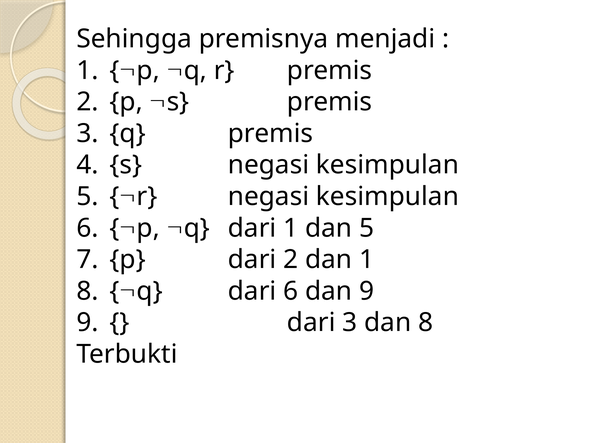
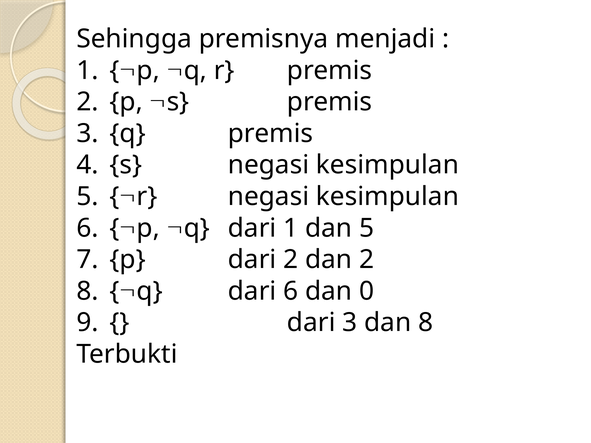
dan 1: 1 -> 2
dan 9: 9 -> 0
